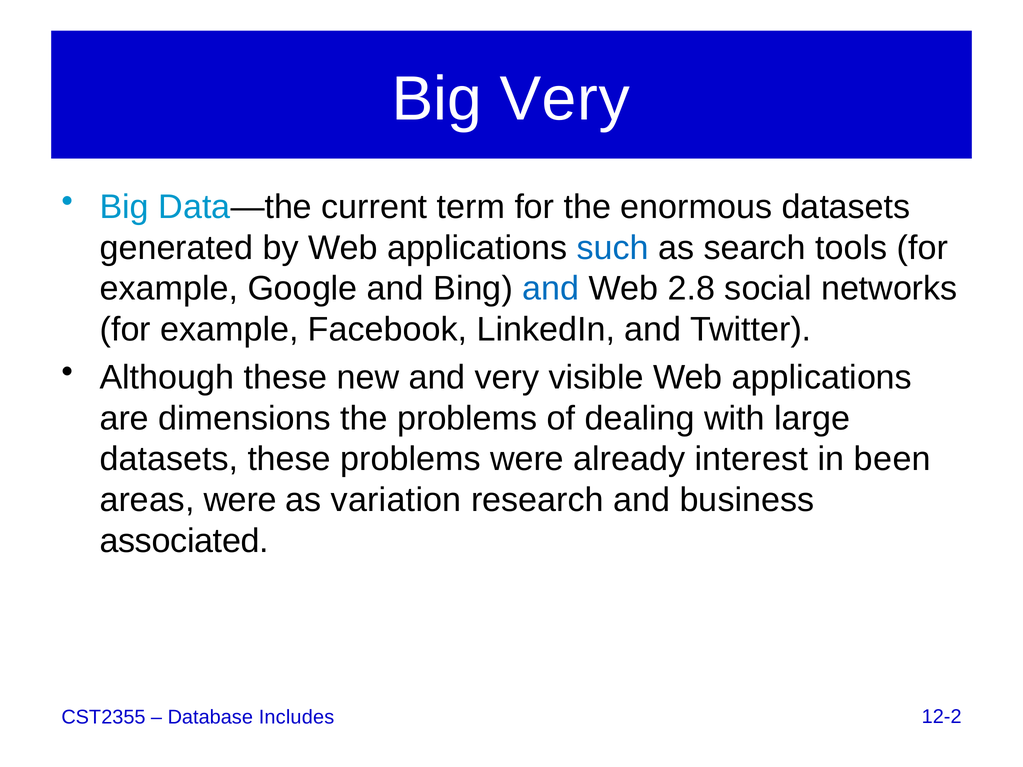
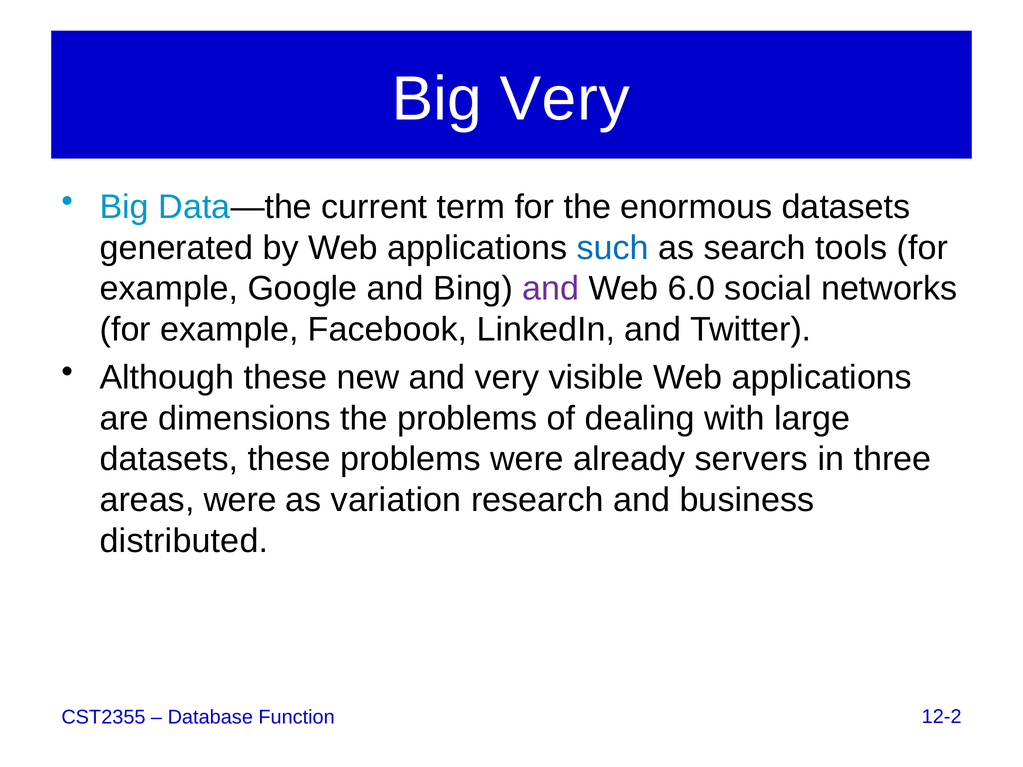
and at (551, 289) colour: blue -> purple
2.8: 2.8 -> 6.0
interest: interest -> servers
been: been -> three
associated: associated -> distributed
Includes: Includes -> Function
